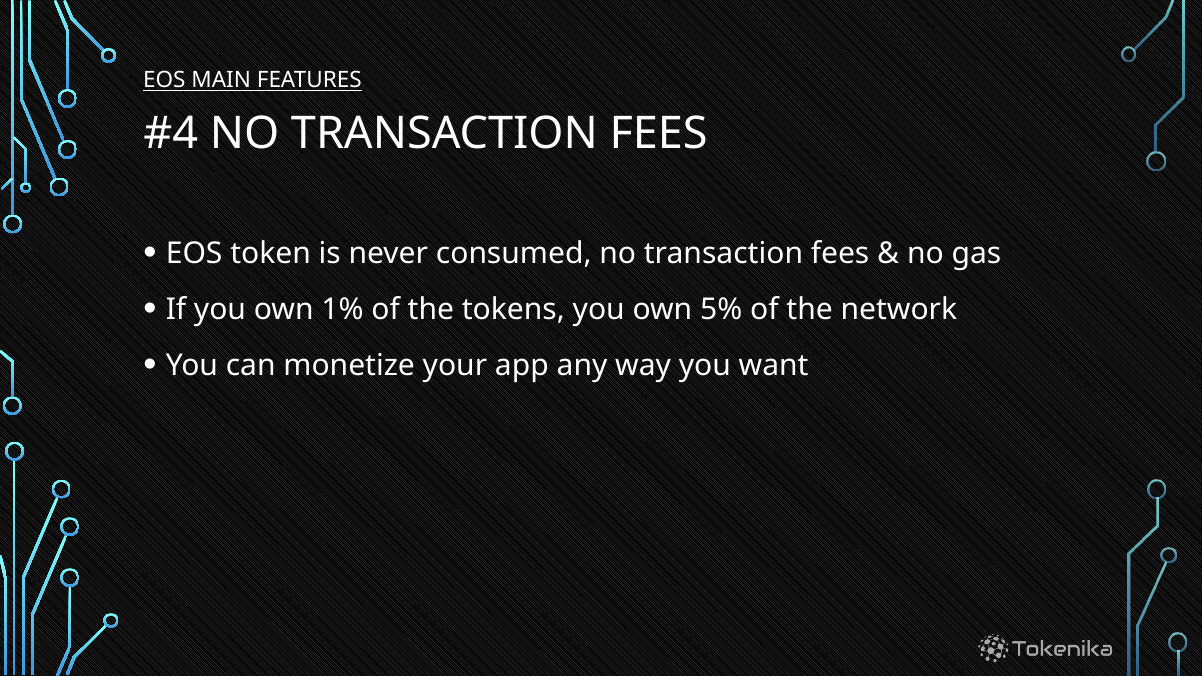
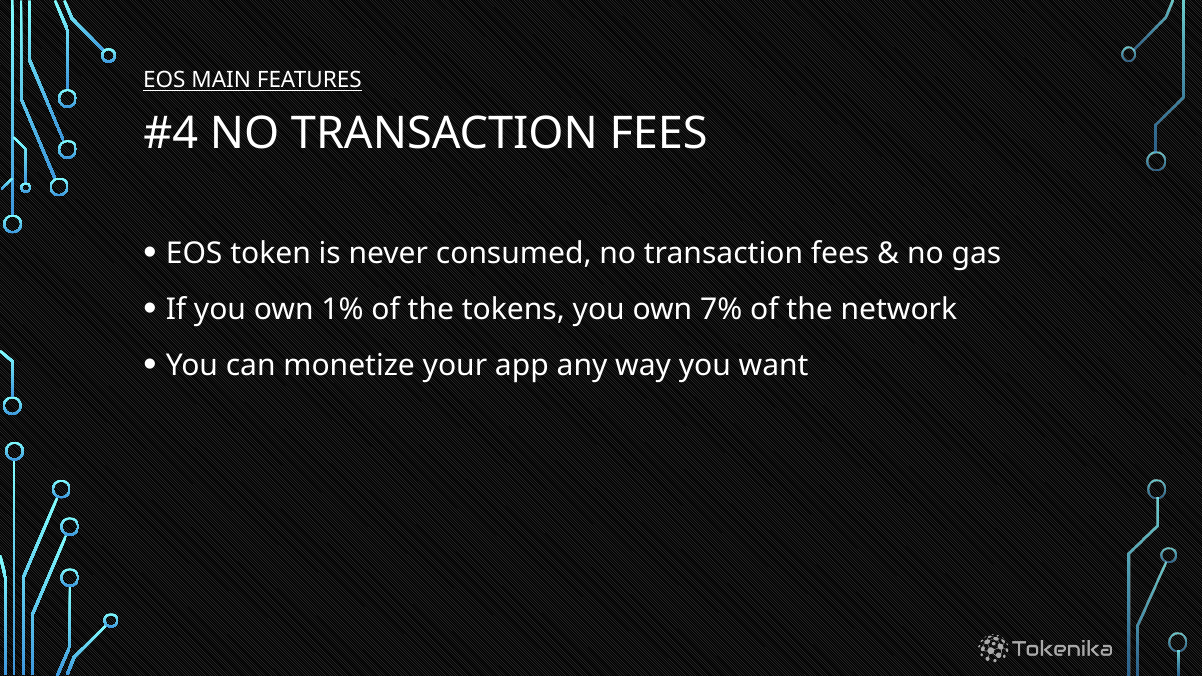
5%: 5% -> 7%
